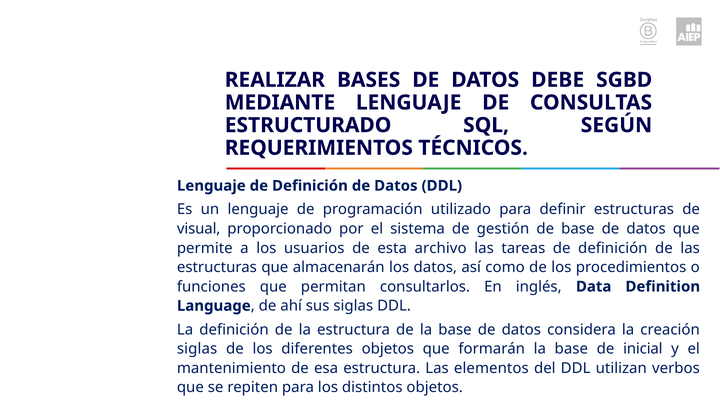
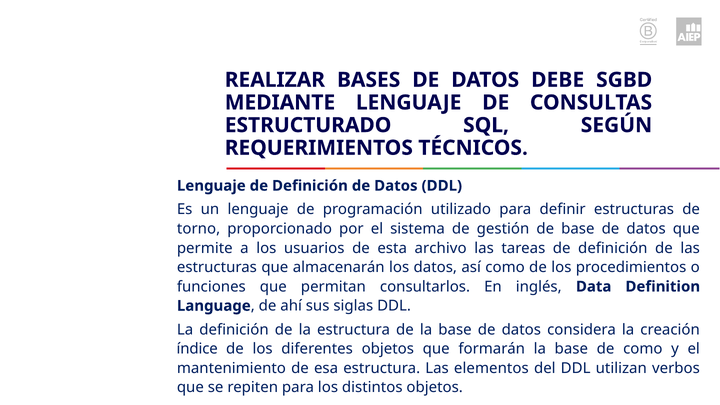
visual: visual -> torno
siglas at (197, 349): siglas -> índice
de inicial: inicial -> como
